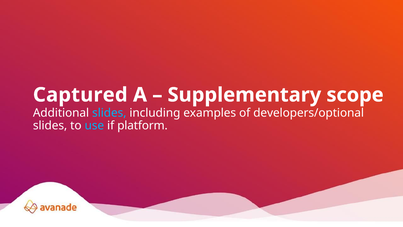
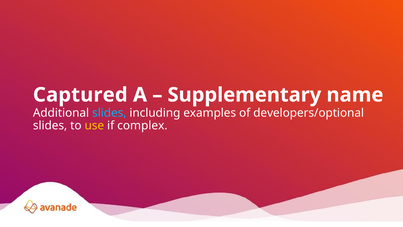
scope: scope -> name
use colour: light blue -> yellow
platform: platform -> complex
